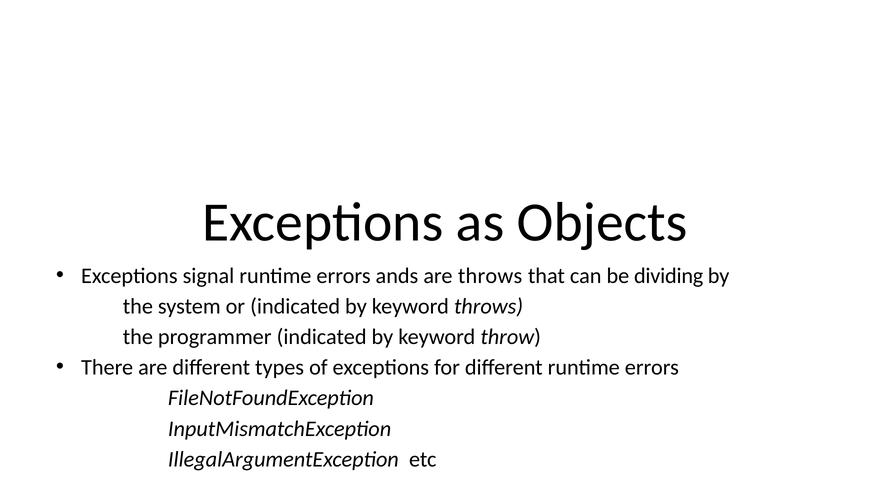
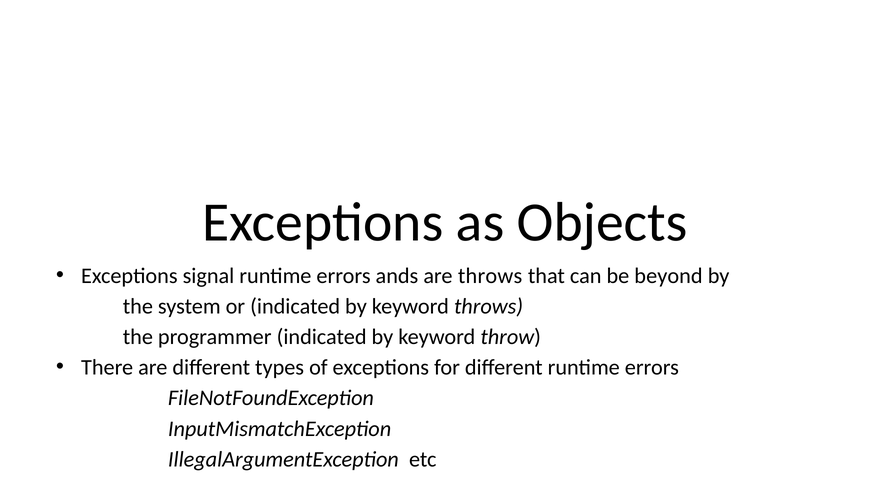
dividing: dividing -> beyond
